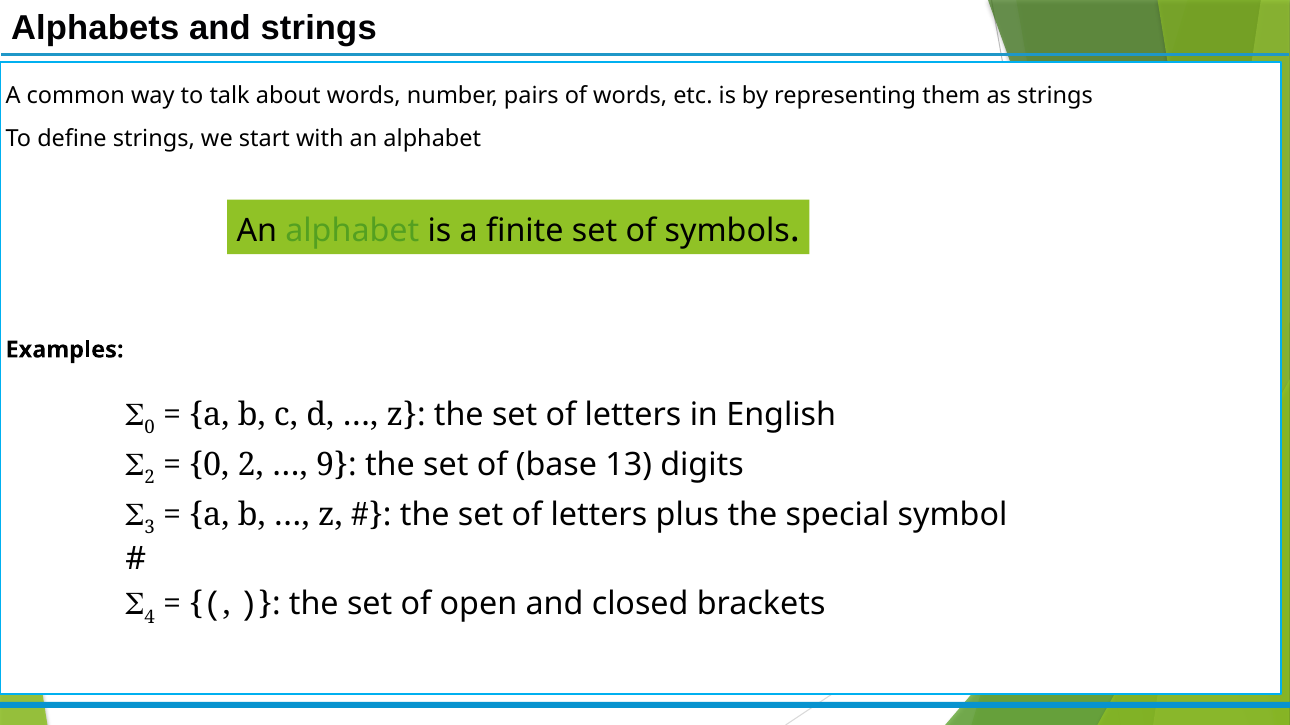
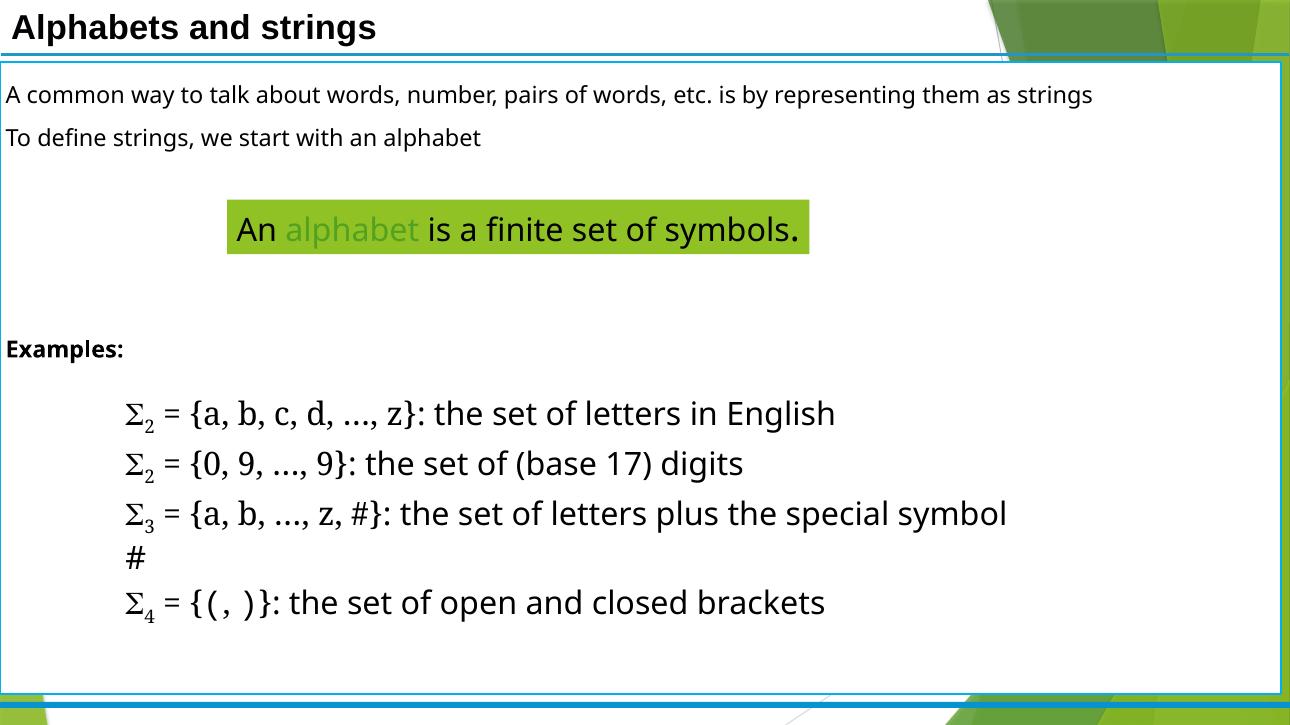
0 at (150, 427): 0 -> 2
0 2: 2 -> 9
13: 13 -> 17
